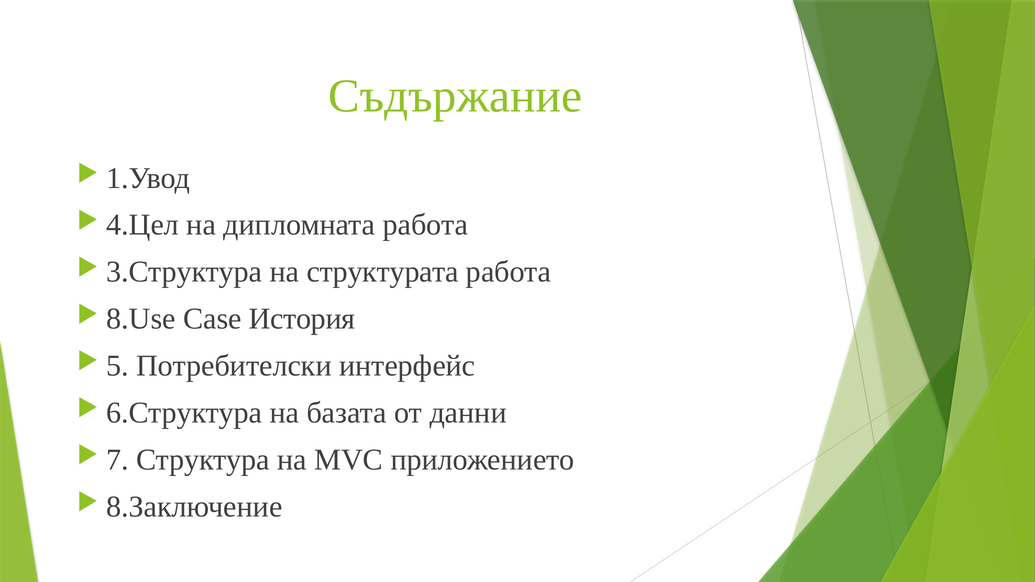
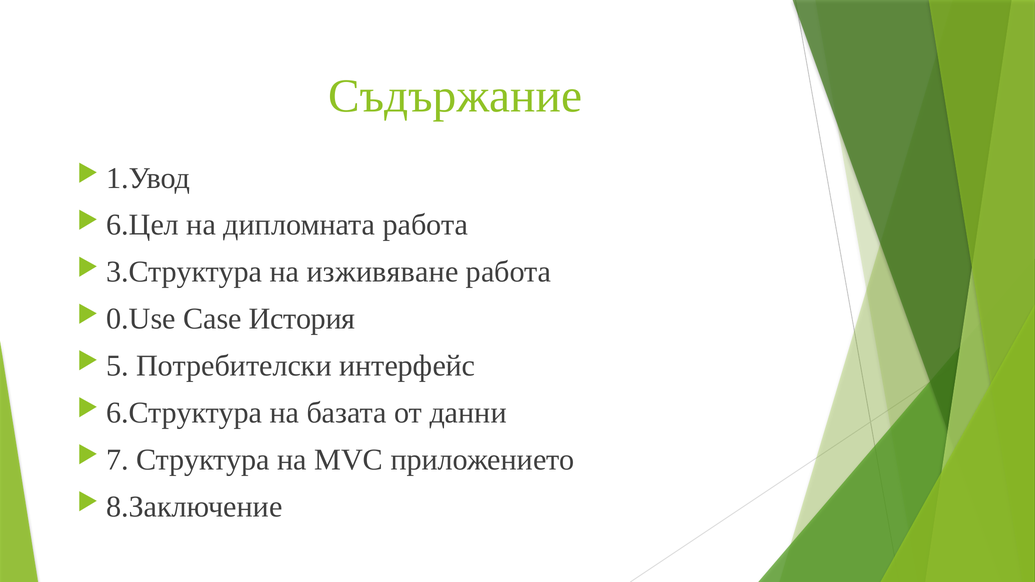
4.Цел: 4.Цел -> 6.Цел
структурата: структурата -> изживяване
8.Use: 8.Use -> 0.Use
